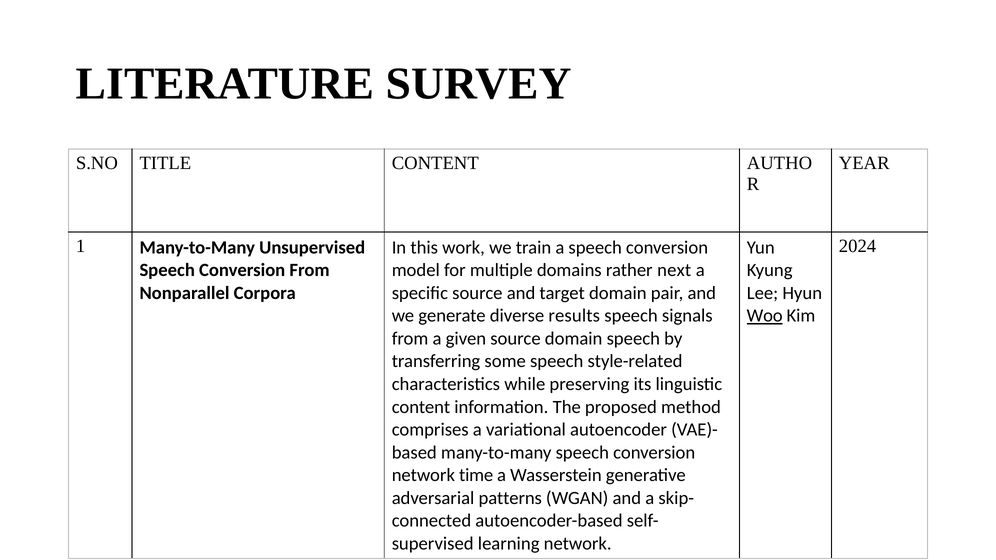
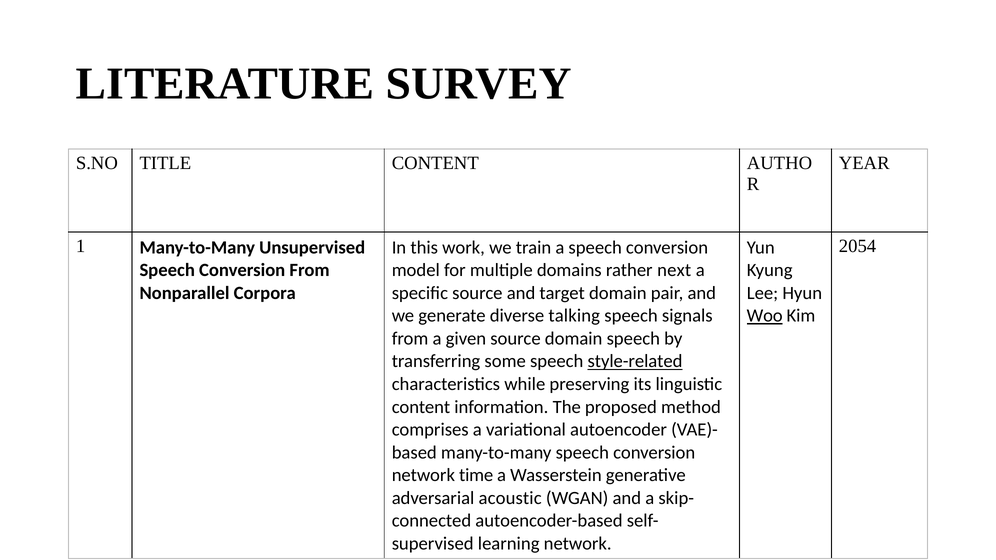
2024: 2024 -> 2054
results: results -> talking
style-related underline: none -> present
patterns: patterns -> acoustic
